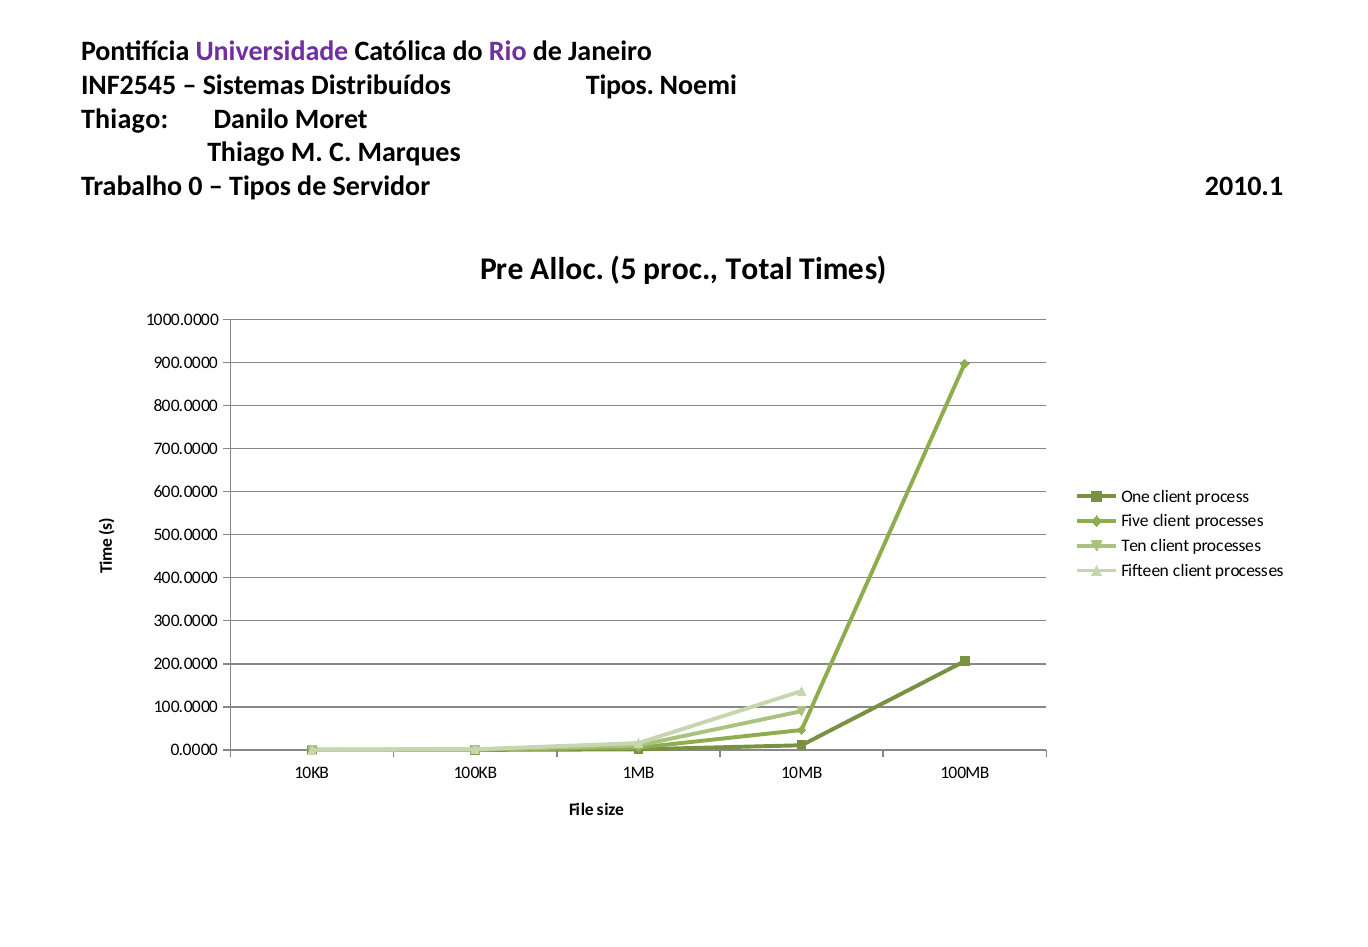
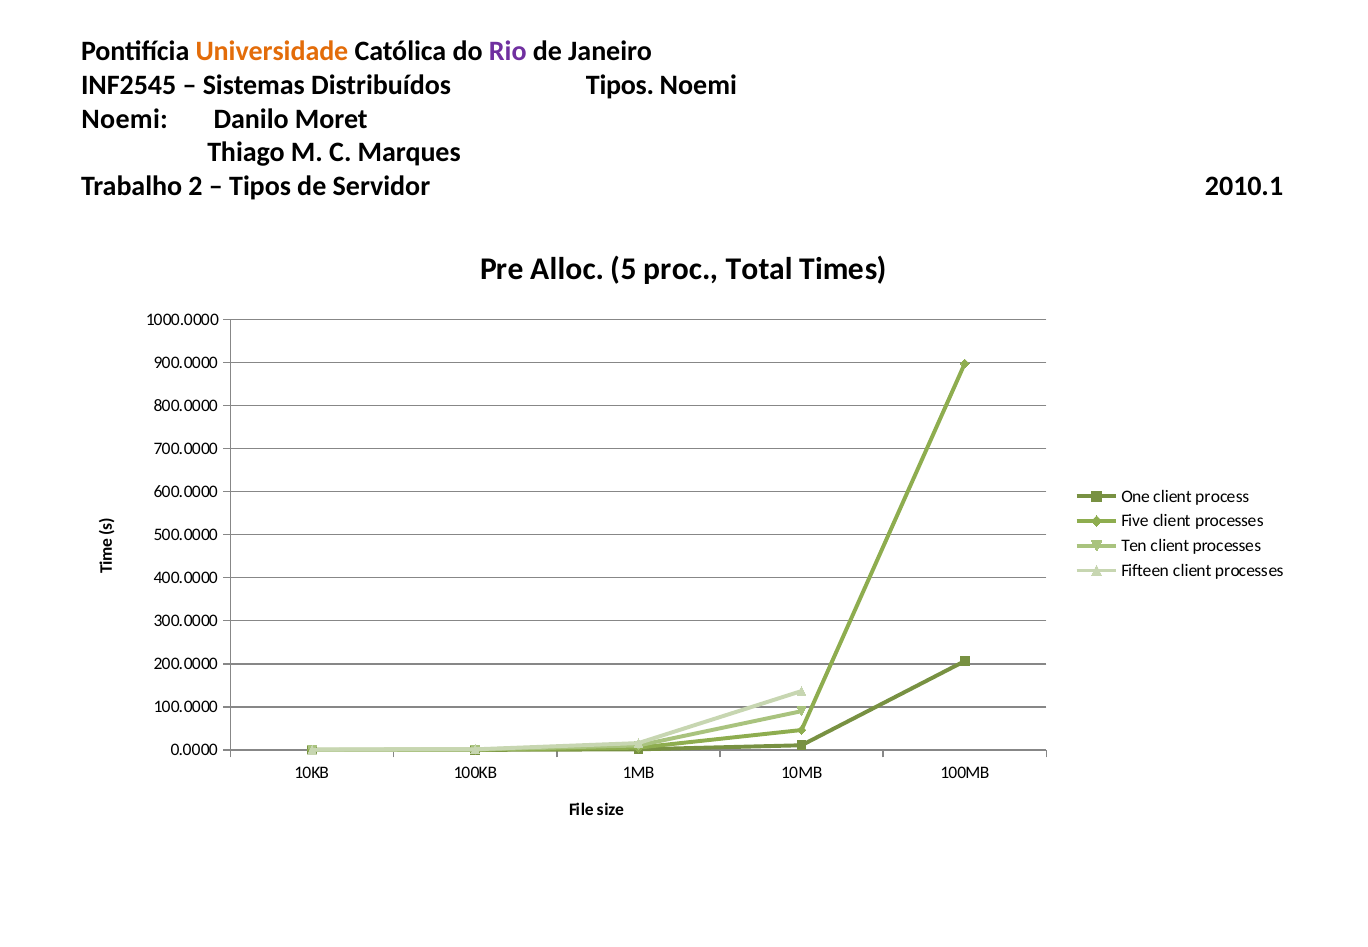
Universidade colour: purple -> orange
Thiago at (125, 119): Thiago -> Noemi
0: 0 -> 2
